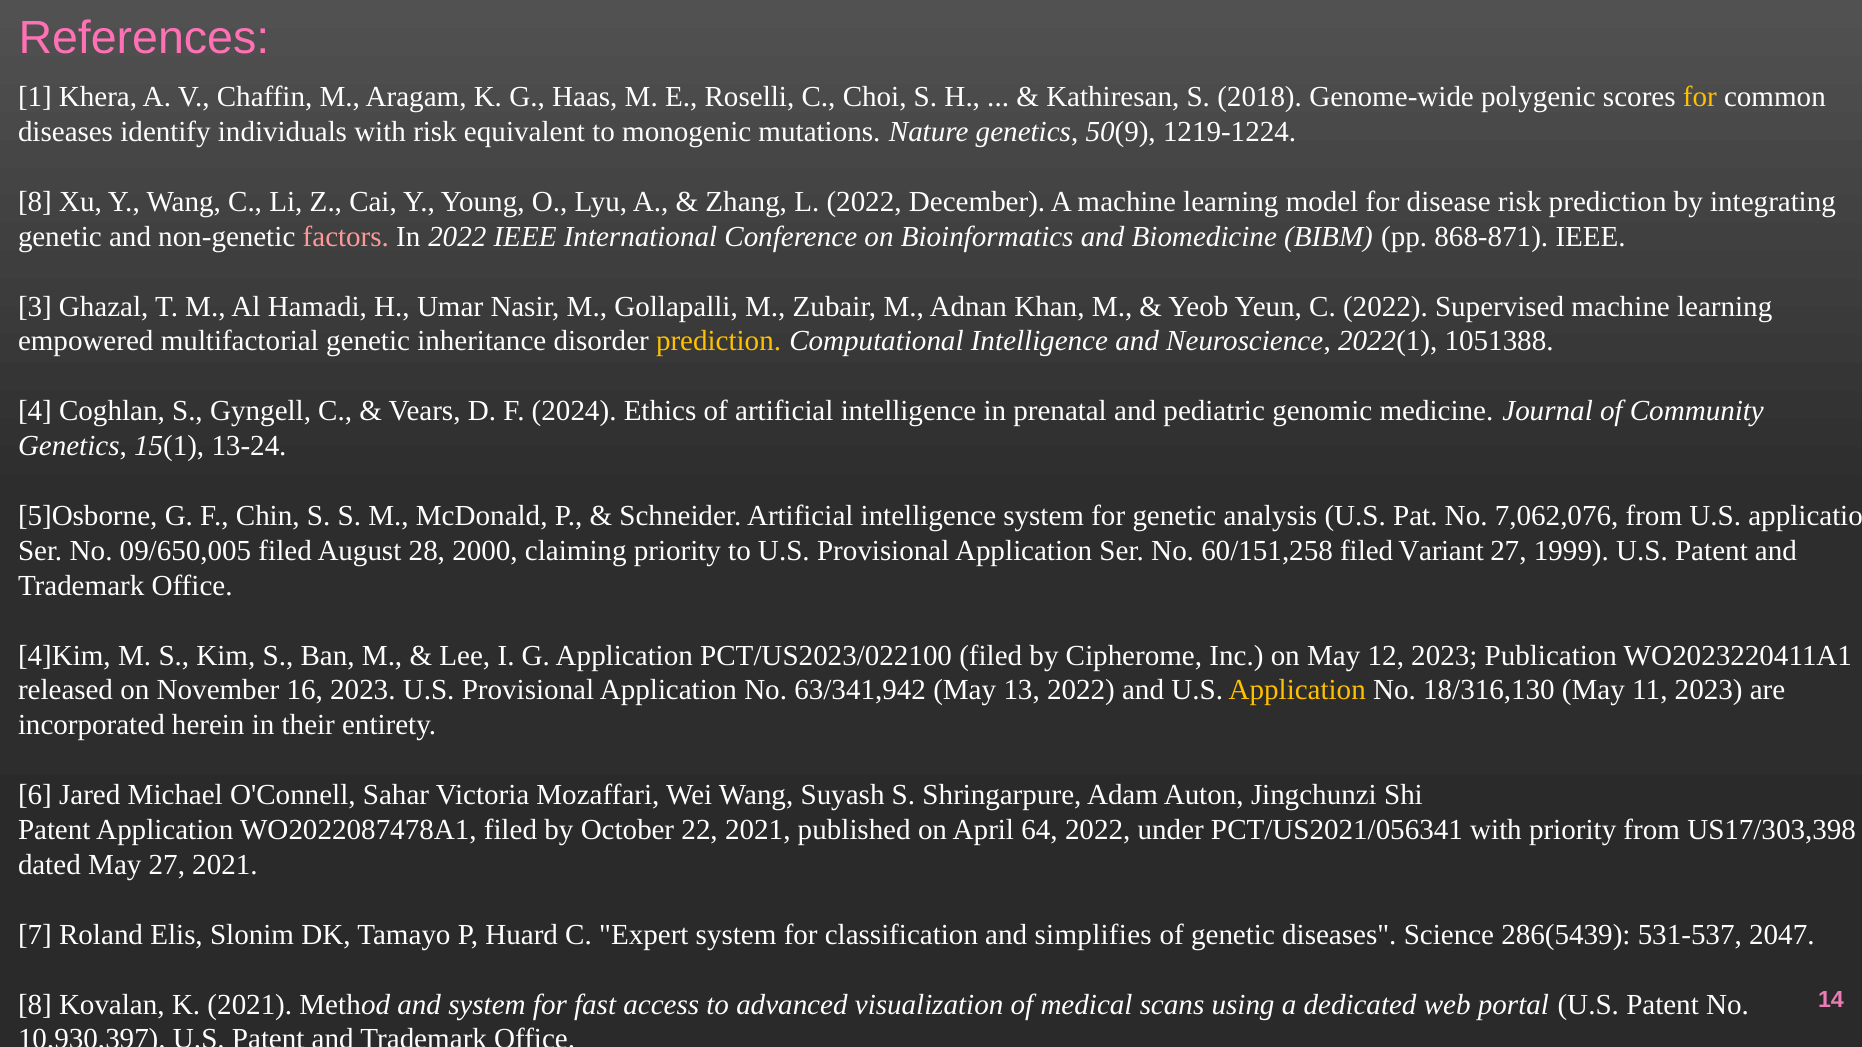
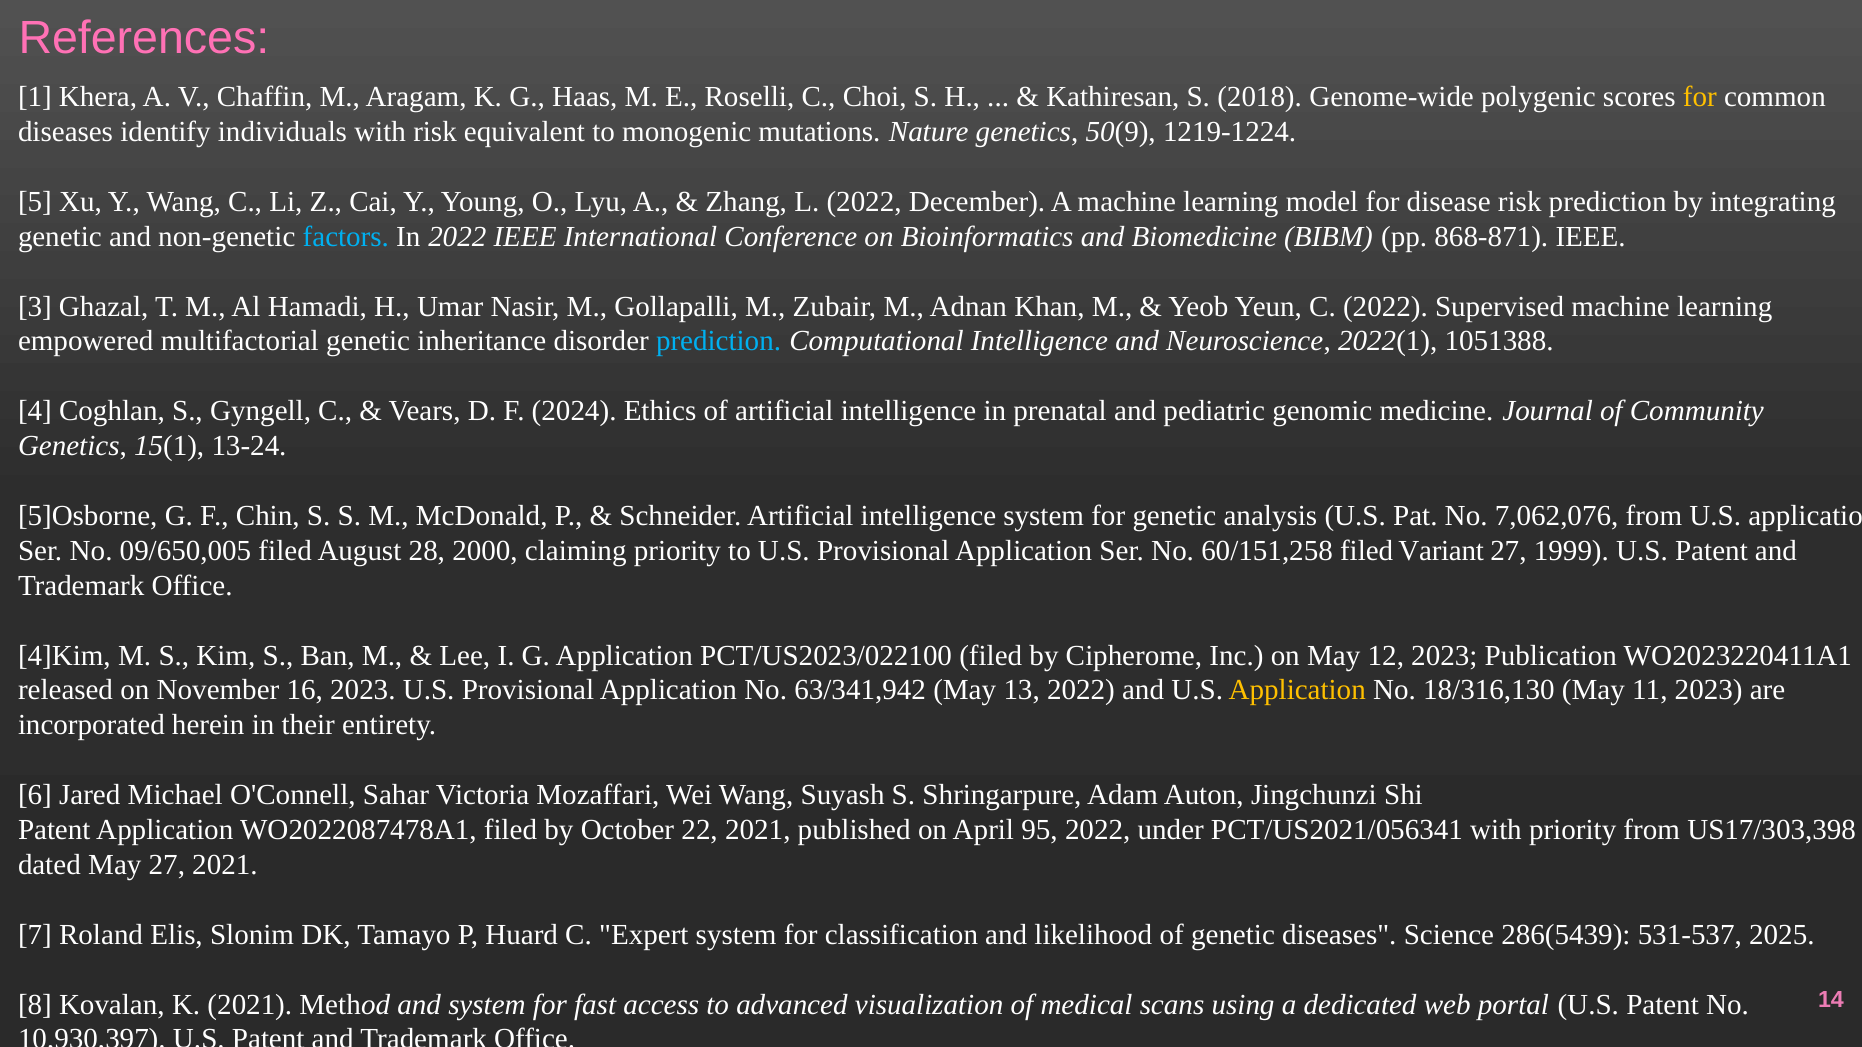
8 at (35, 202): 8 -> 5
factors colour: pink -> light blue
prediction at (719, 342) colour: yellow -> light blue
64: 64 -> 95
simplifies: simplifies -> likelihood
2047: 2047 -> 2025
